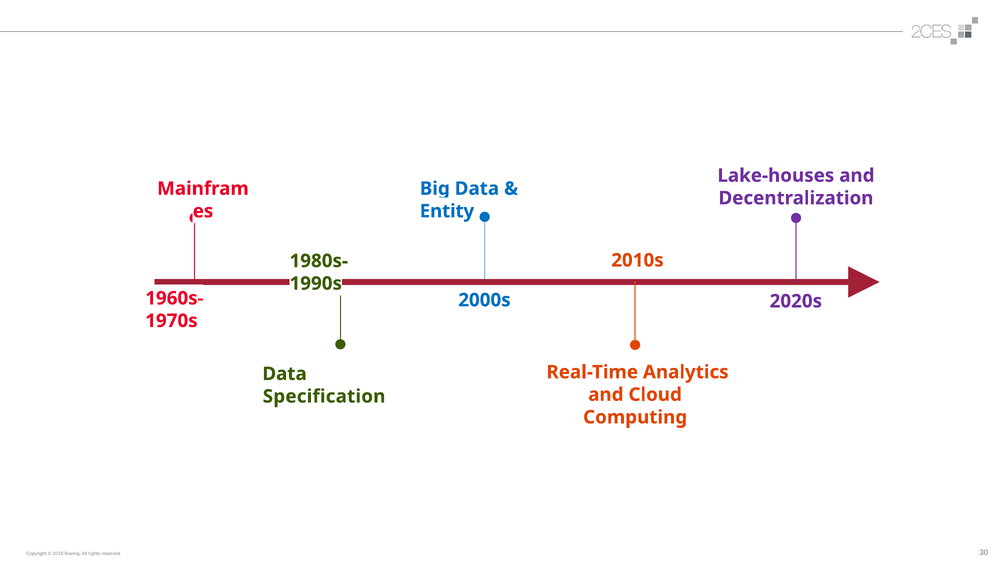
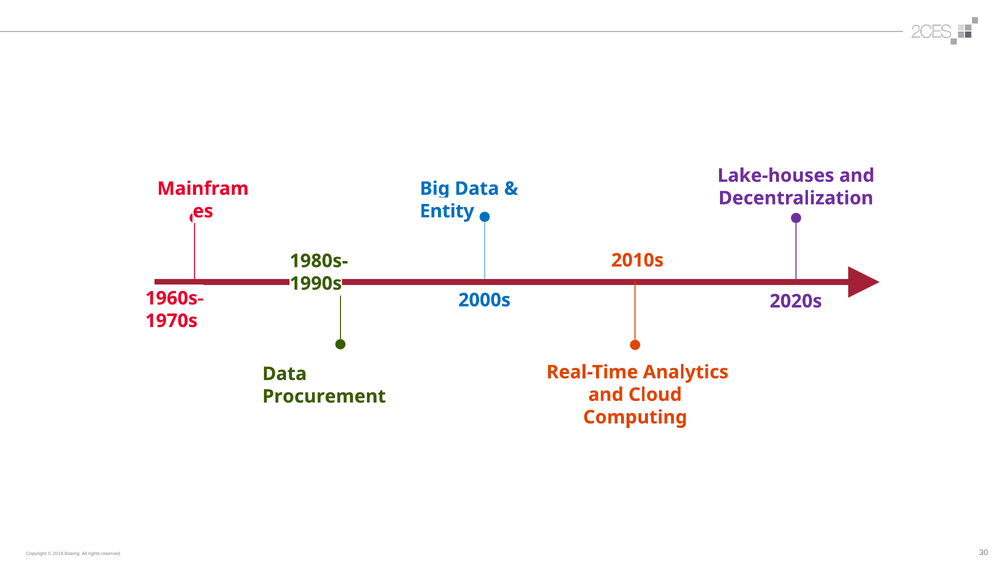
Specification: Specification -> Procurement
